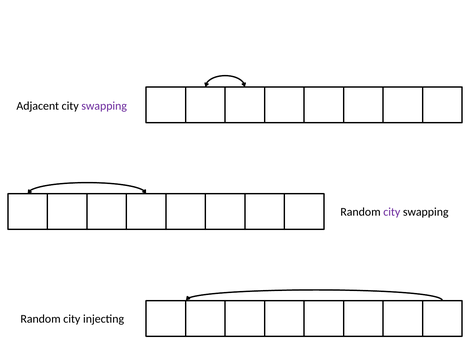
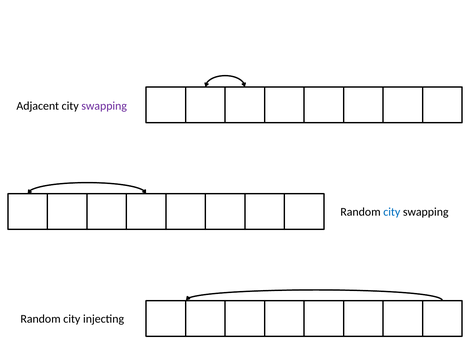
city at (392, 212) colour: purple -> blue
